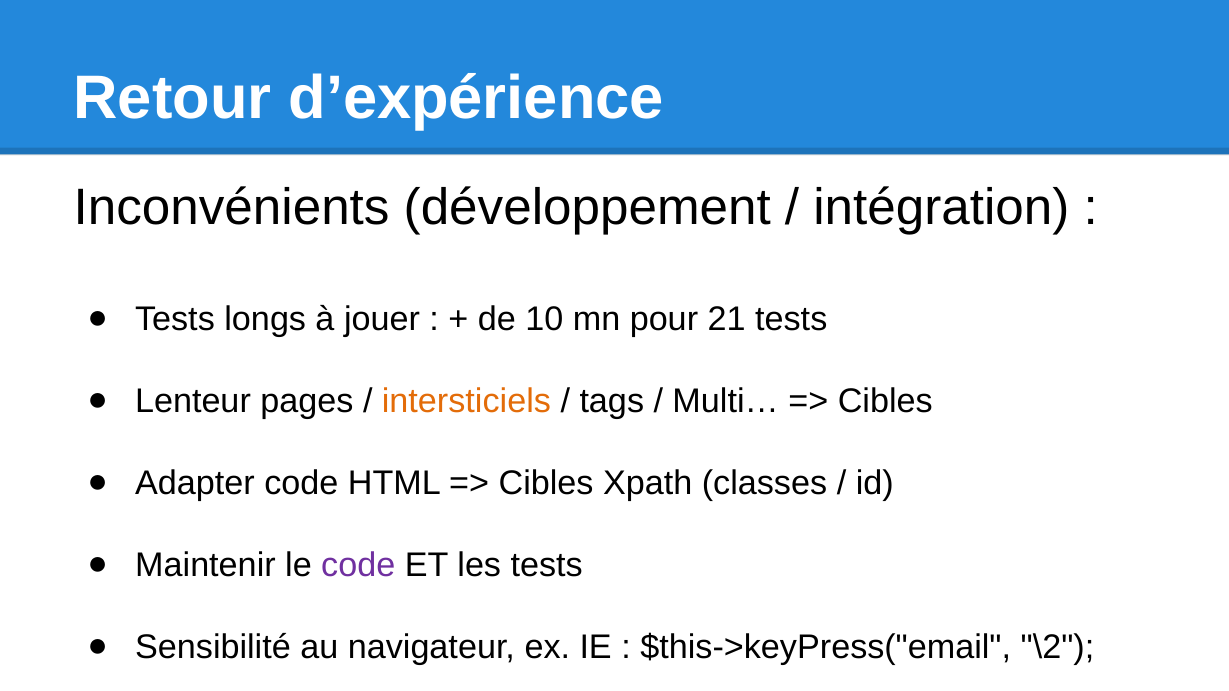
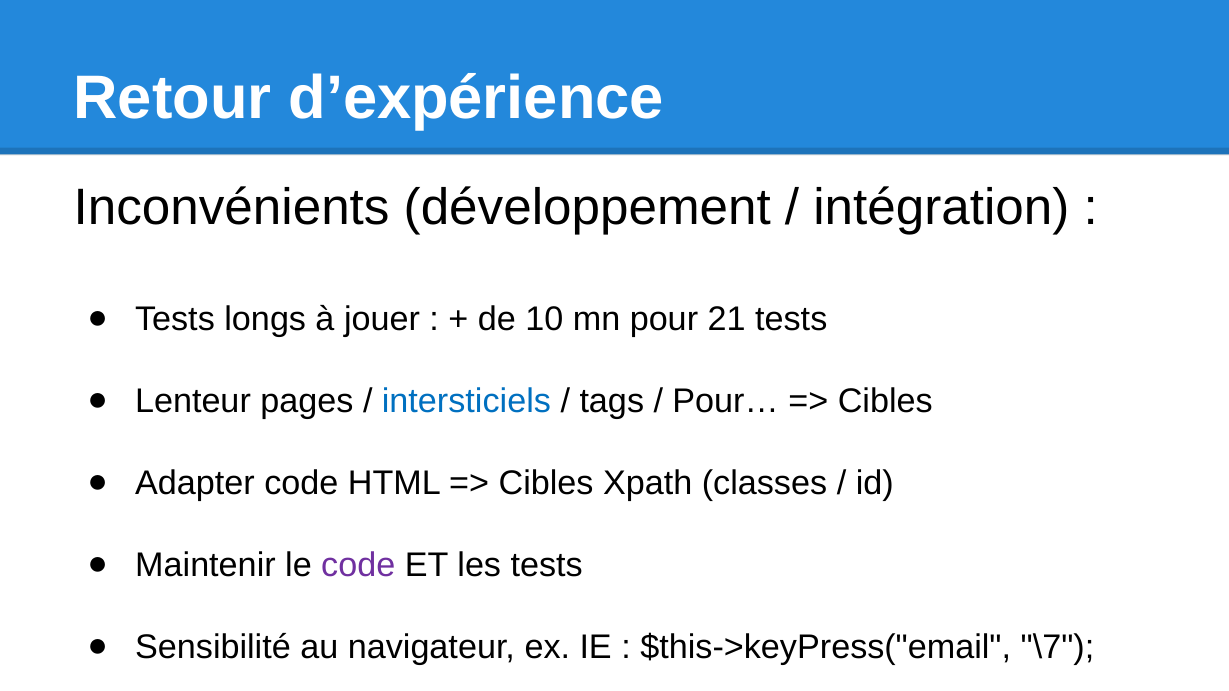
intersticiels colour: orange -> blue
Multi…: Multi… -> Pour…
\2: \2 -> \7
